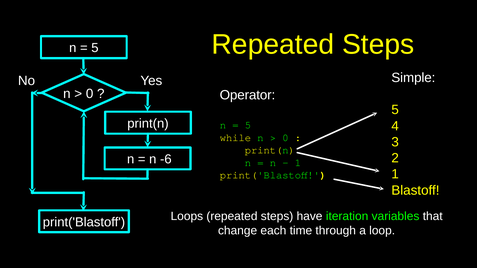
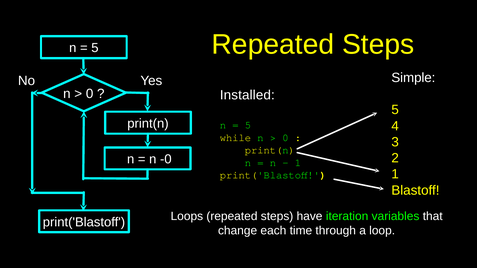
Operator: Operator -> Installed
-6: -6 -> -0
